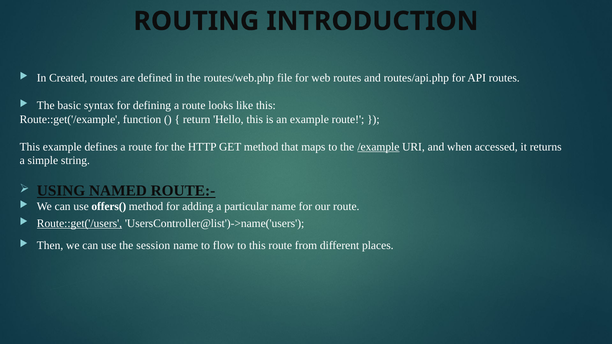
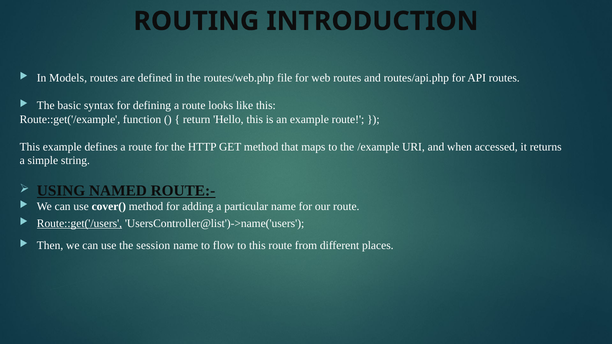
Created: Created -> Models
/example underline: present -> none
offers(: offers( -> cover(
